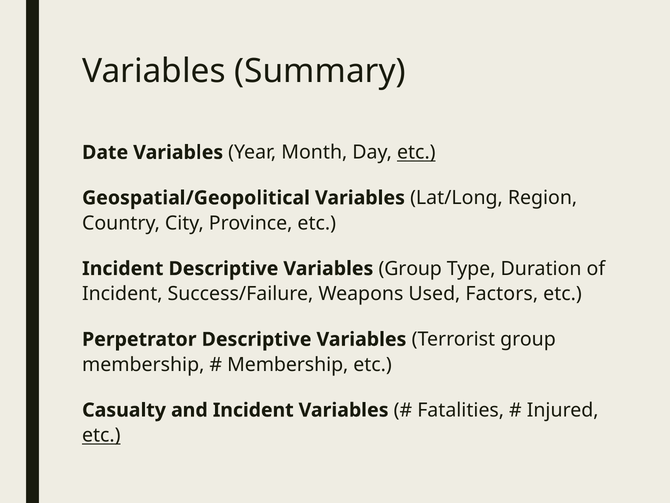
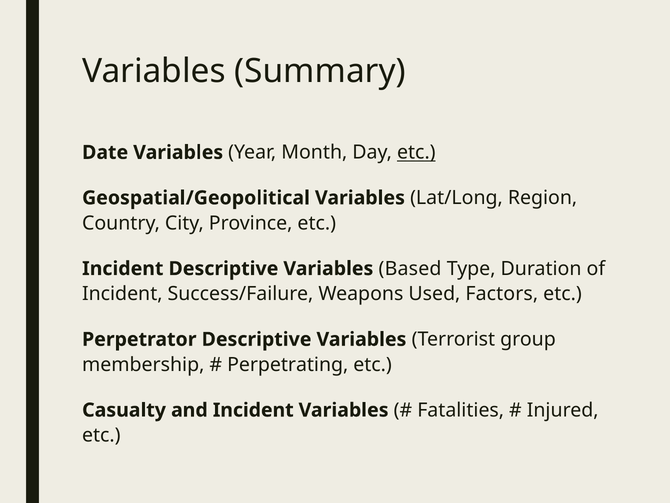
Variables Group: Group -> Based
Membership at (288, 364): Membership -> Perpetrating
etc at (101, 435) underline: present -> none
